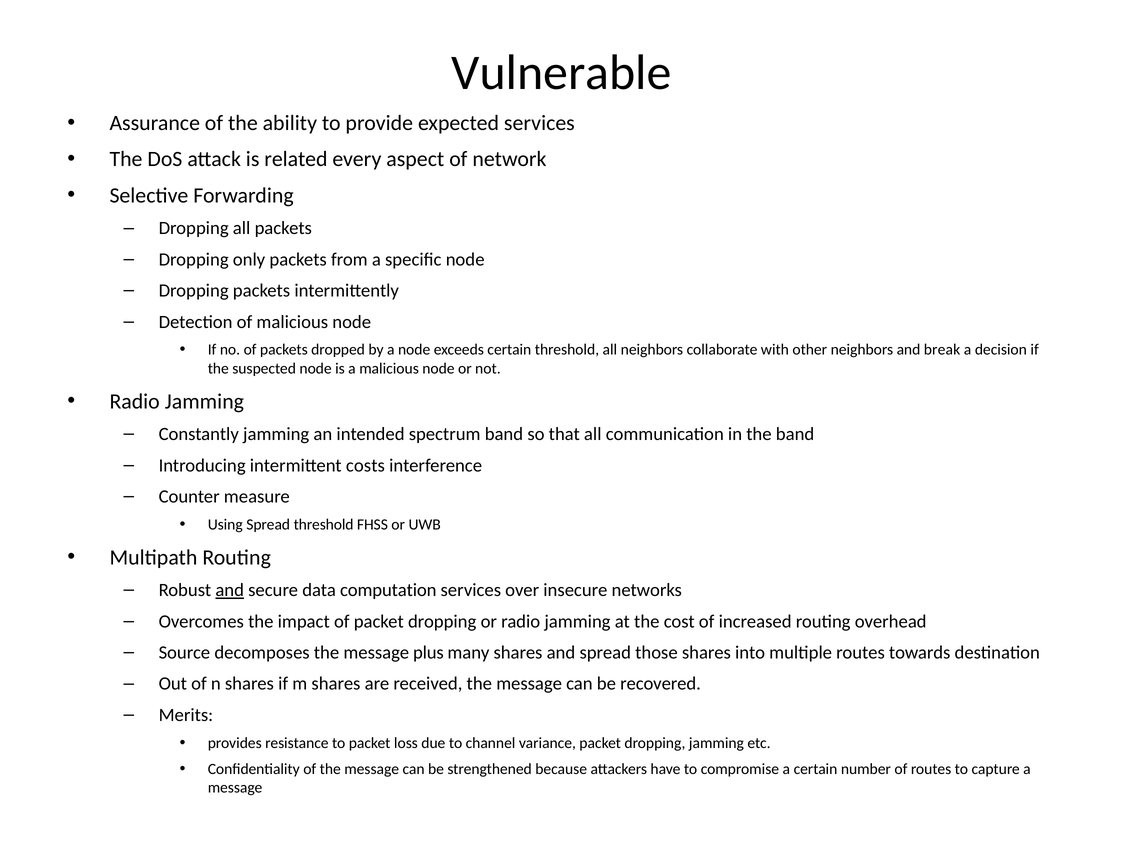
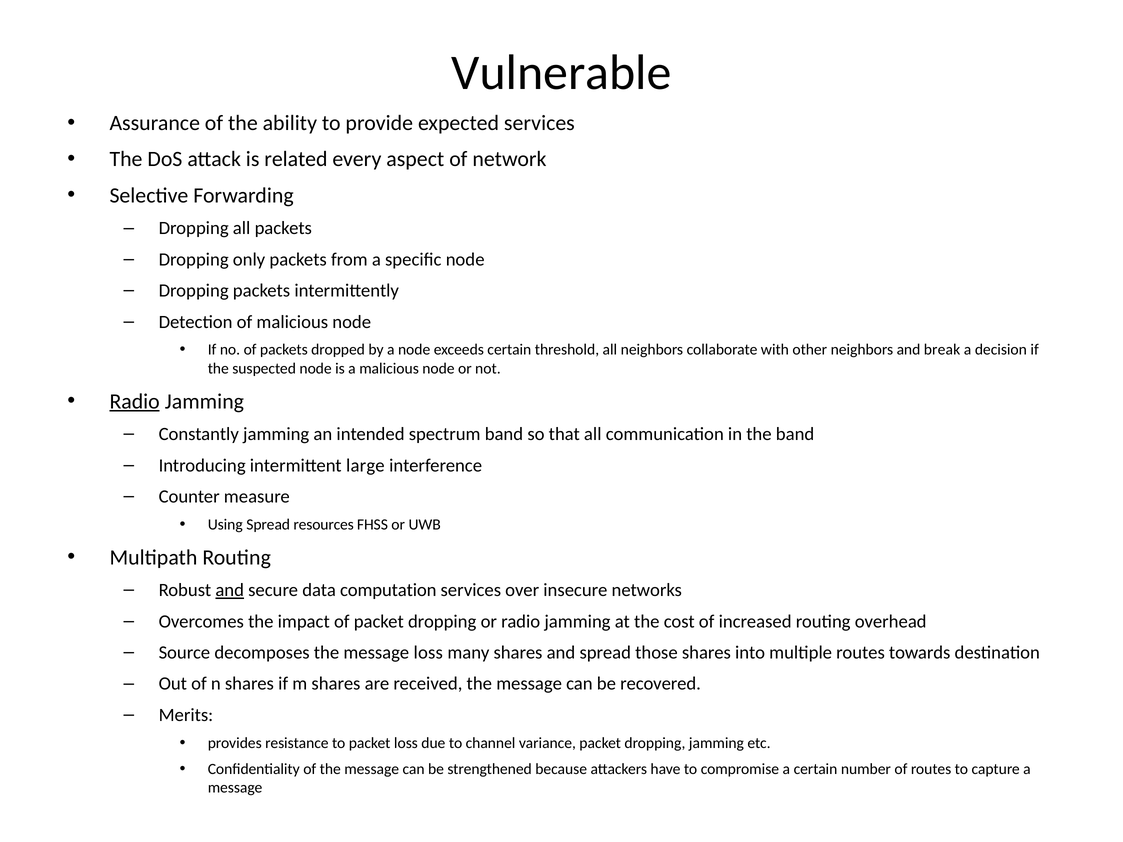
Radio at (135, 401) underline: none -> present
costs: costs -> large
Spread threshold: threshold -> resources
message plus: plus -> loss
